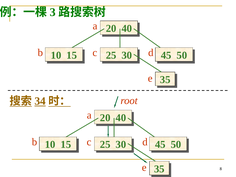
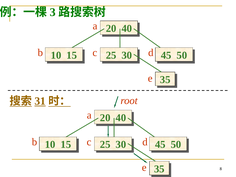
34: 34 -> 31
